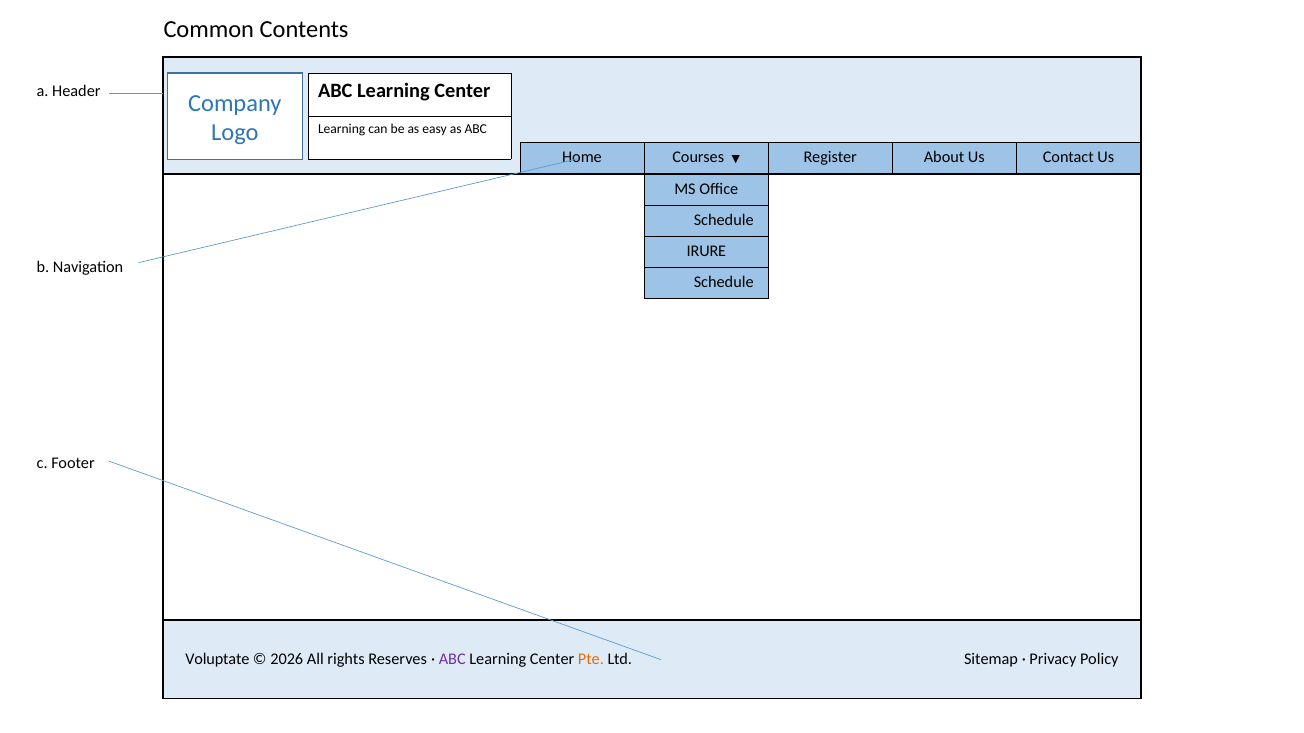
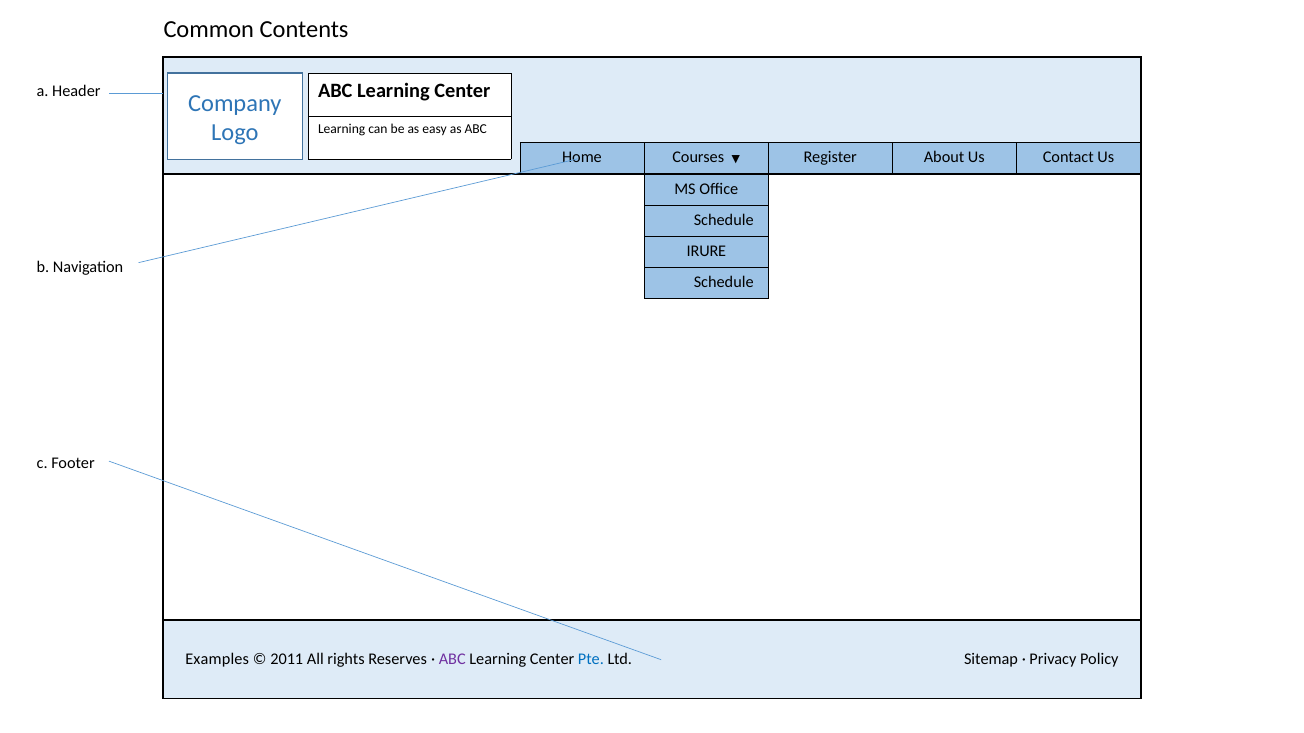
Voluptate: Voluptate -> Examples
2026: 2026 -> 2011
Pte colour: orange -> blue
